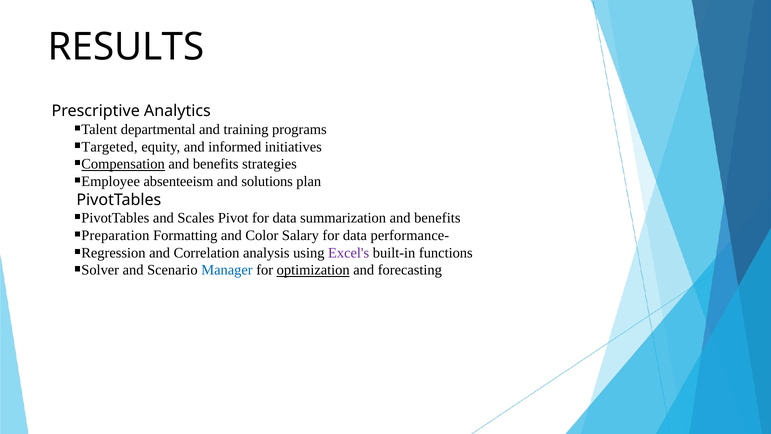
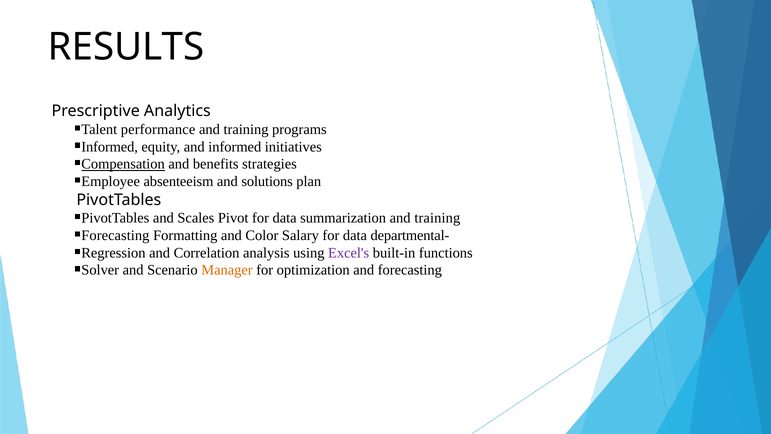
departmental: departmental -> performance
Targeted at (109, 147): Targeted -> Informed
summarization and benefits: benefits -> training
Preparation at (115, 235): Preparation -> Forecasting
performance-: performance- -> departmental-
Manager colour: blue -> orange
optimization underline: present -> none
